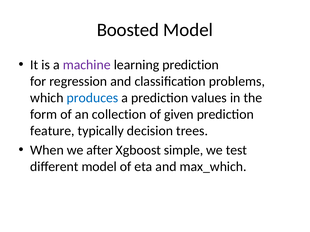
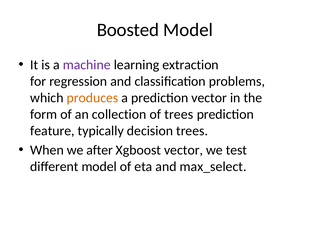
learning prediction: prediction -> extraction
produces colour: blue -> orange
prediction values: values -> vector
of given: given -> trees
Xgboost simple: simple -> vector
max_which: max_which -> max_select
